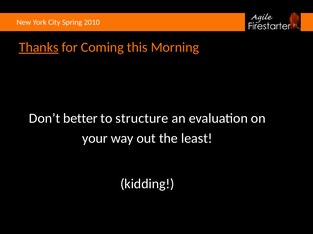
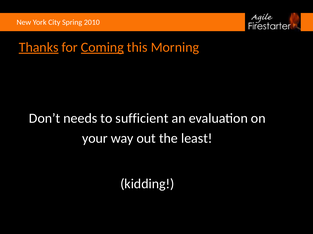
Coming underline: none -> present
better: better -> needs
structure: structure -> sufficient
